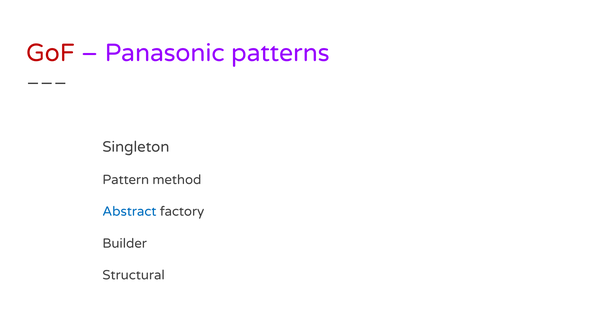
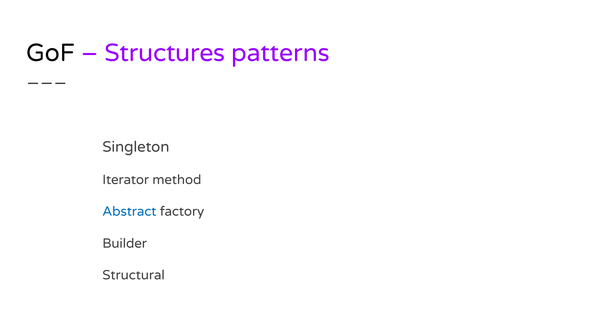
GoF colour: red -> black
Panasonic: Panasonic -> Structures
Pattern: Pattern -> Iterator
